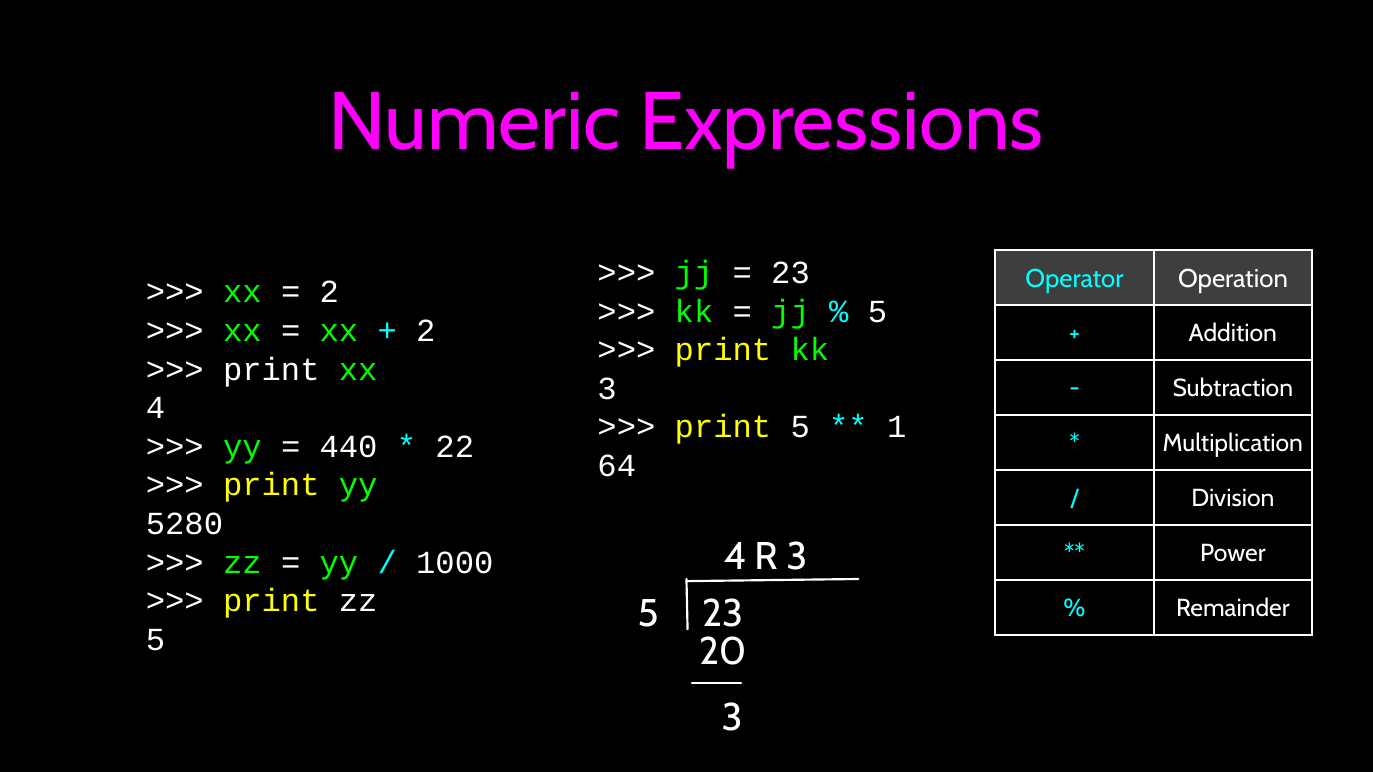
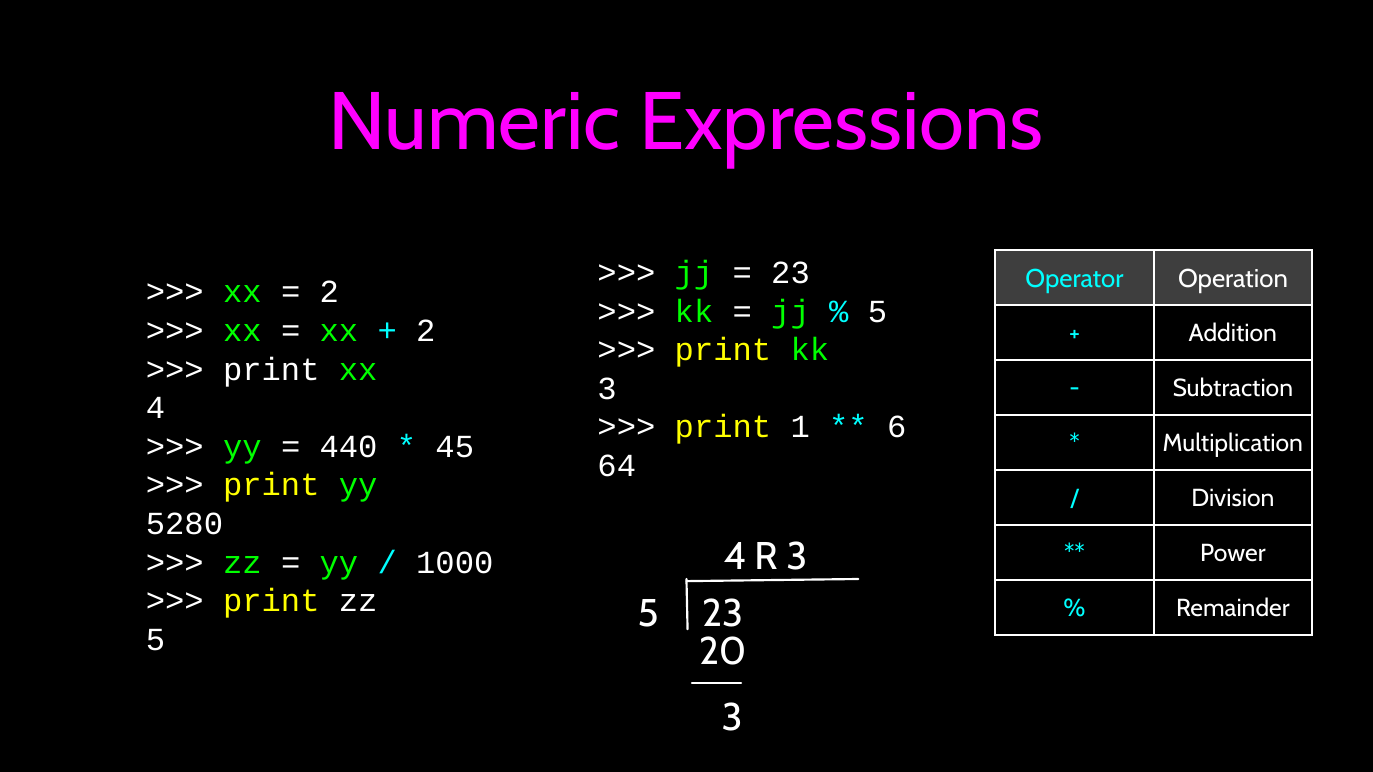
print 5: 5 -> 1
1: 1 -> 6
22: 22 -> 45
